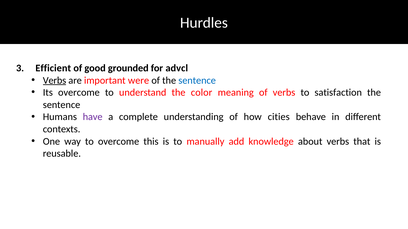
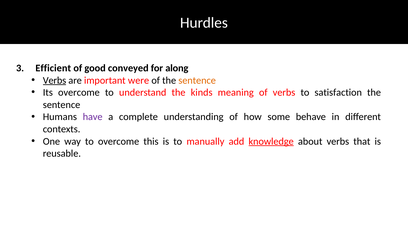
grounded: grounded -> conveyed
advcl: advcl -> along
sentence at (197, 80) colour: blue -> orange
color: color -> kinds
cities: cities -> some
knowledge underline: none -> present
